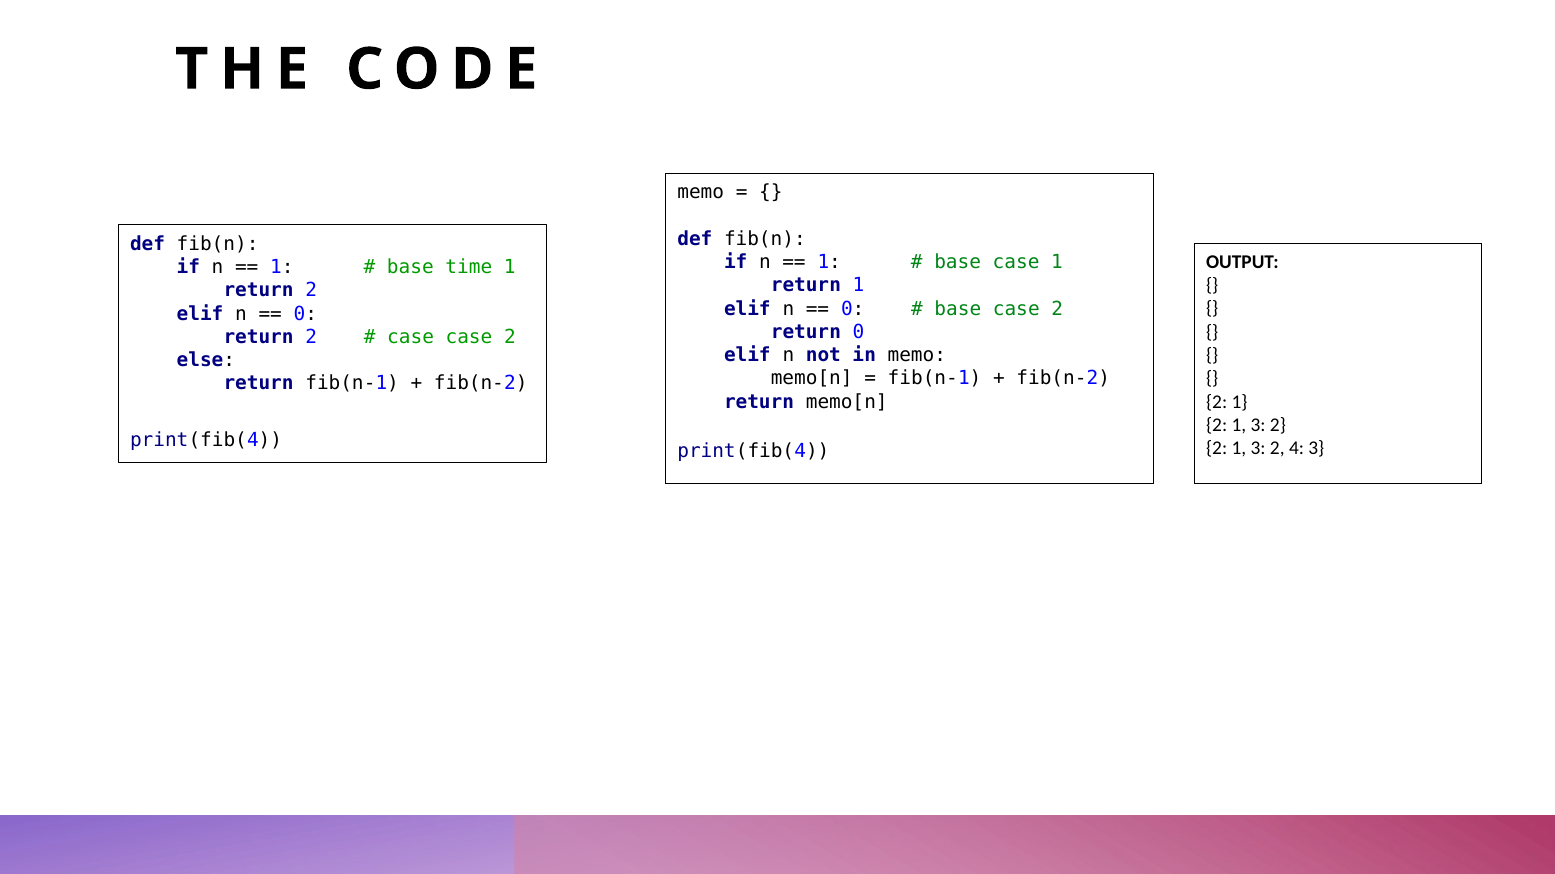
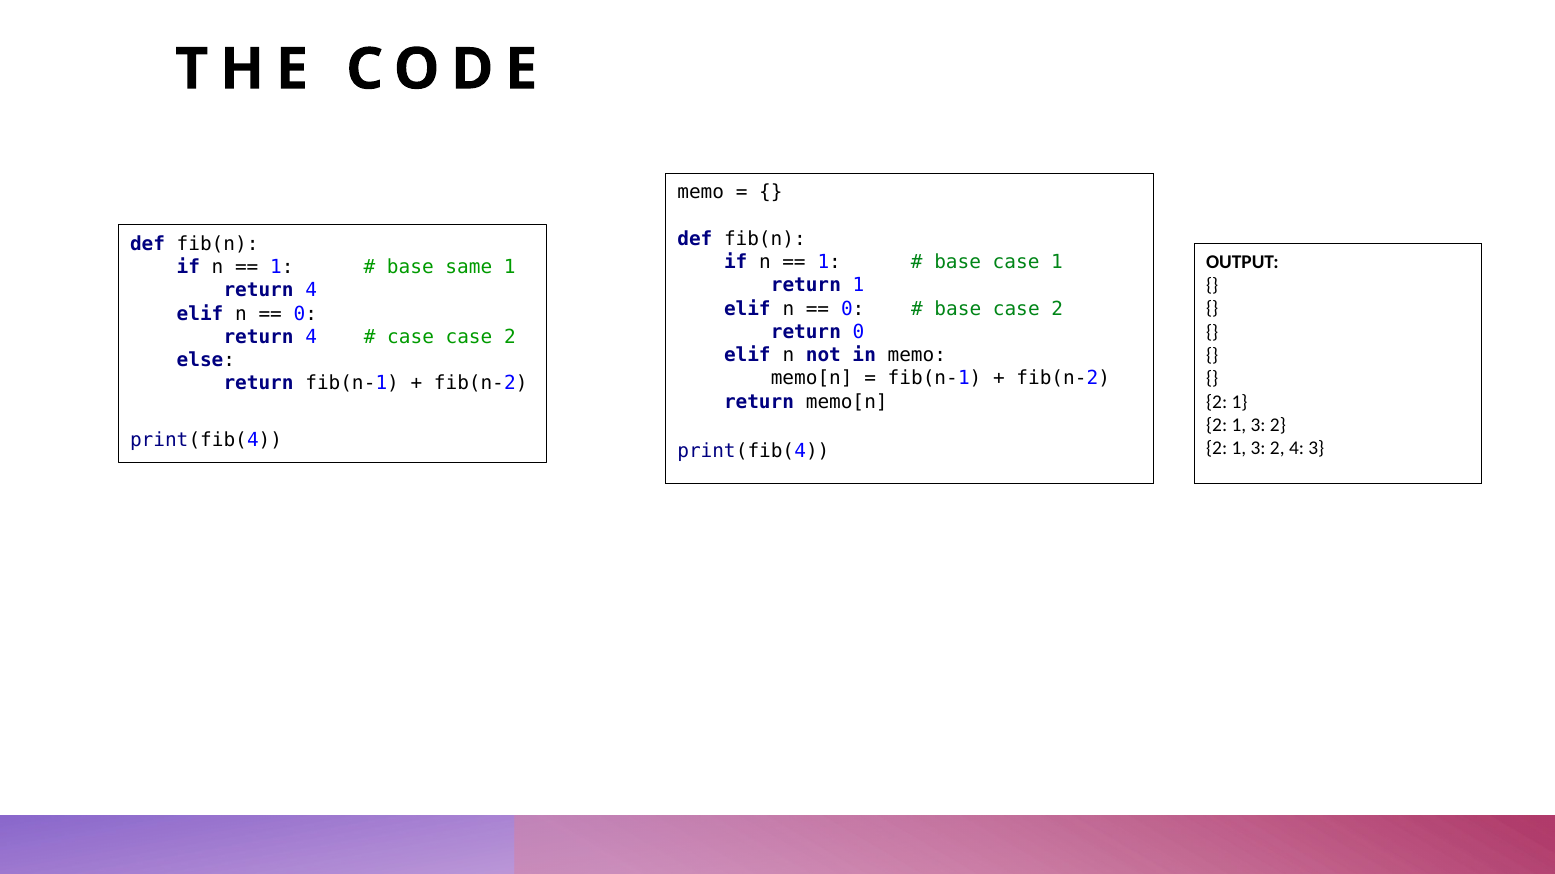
time: time -> same
2 at (311, 291): 2 -> 4
2 at (311, 337): 2 -> 4
